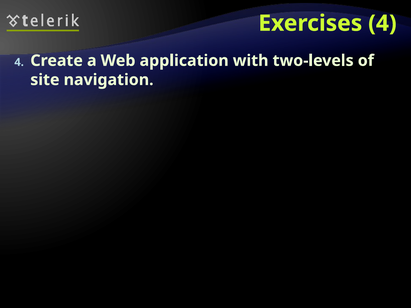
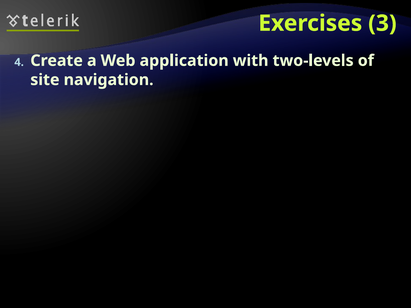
Exercises 4: 4 -> 3
